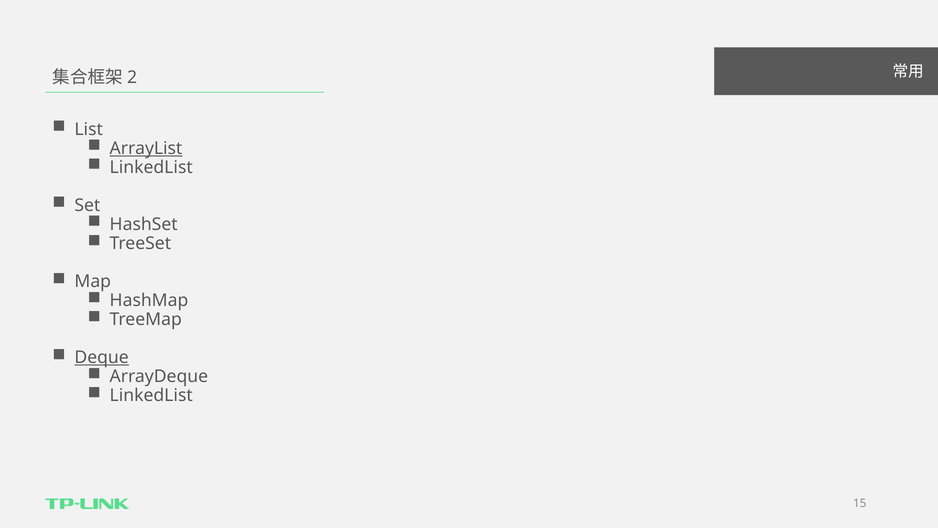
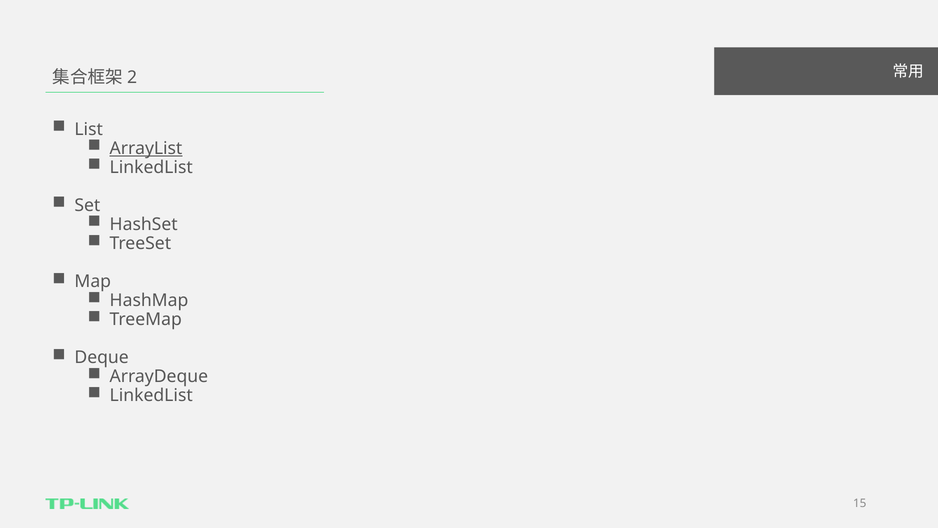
Deque underline: present -> none
